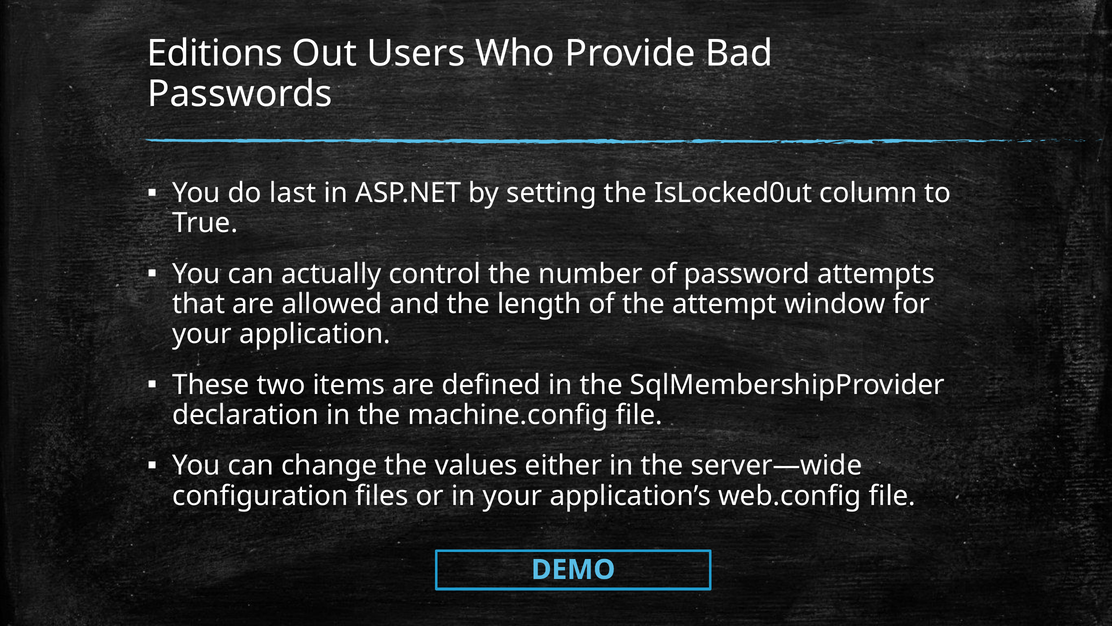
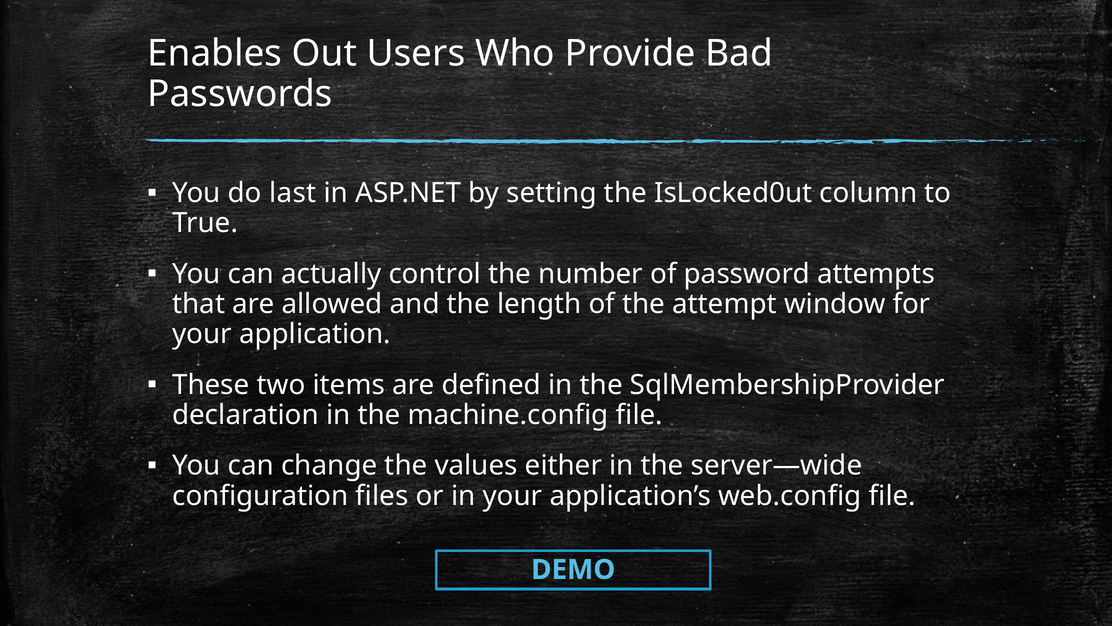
Editions: Editions -> Enables
